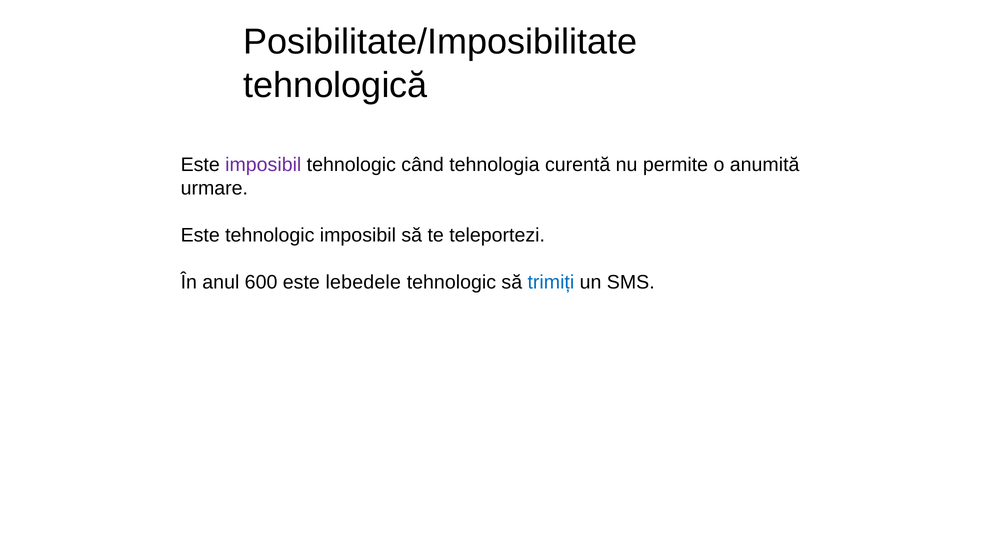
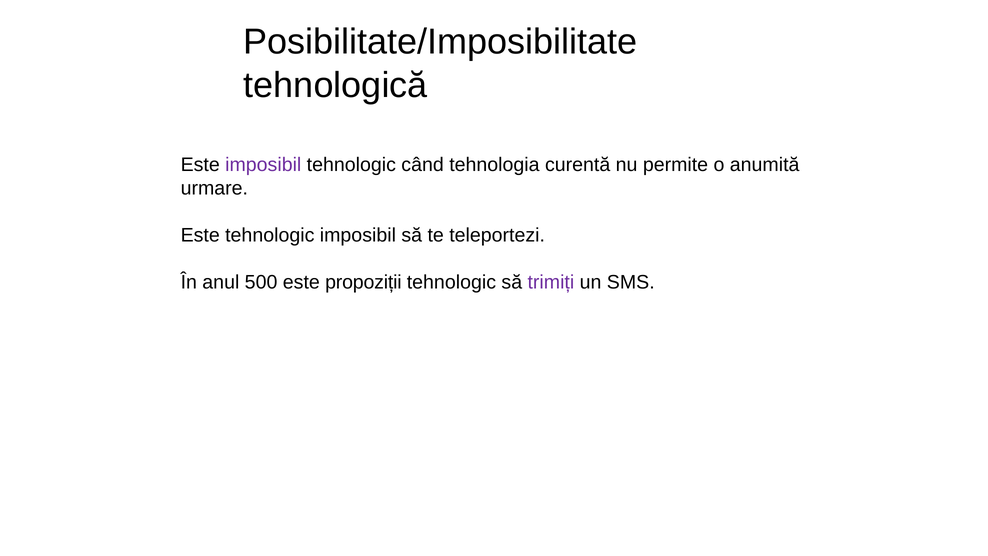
600: 600 -> 500
lebedele: lebedele -> propoziții
trimiți colour: blue -> purple
